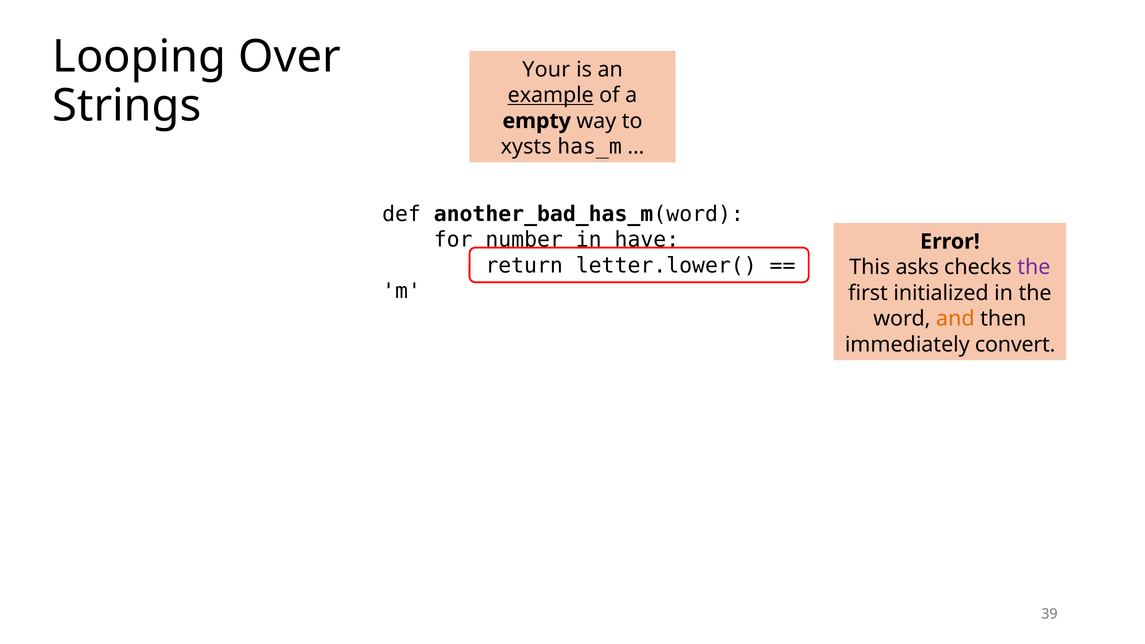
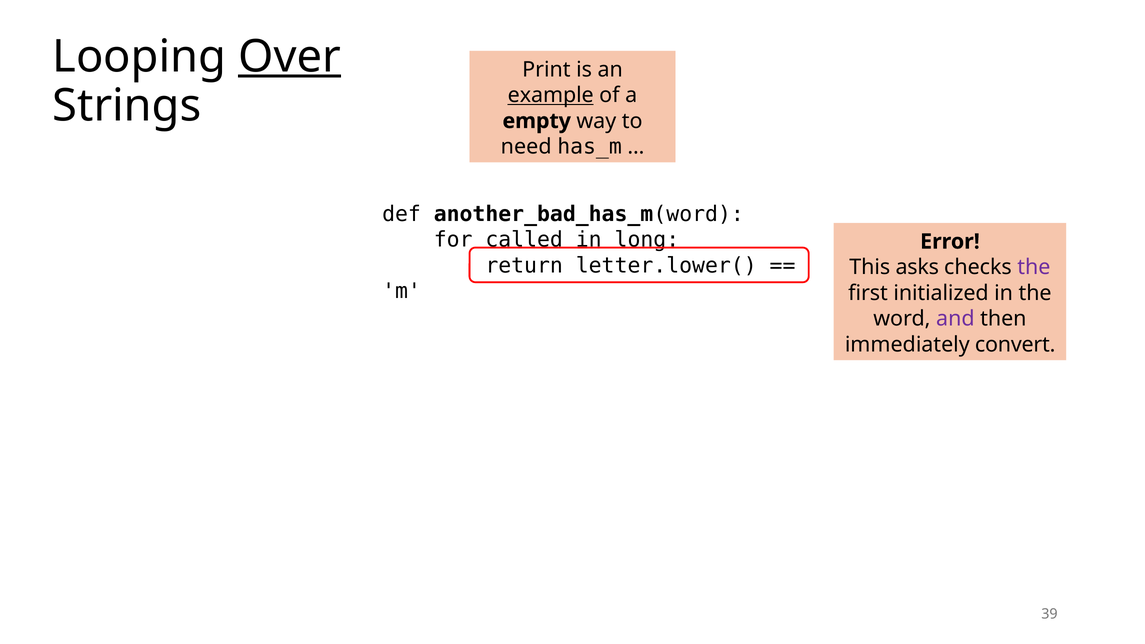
Over underline: none -> present
Your: Your -> Print
xysts: xysts -> need
number: number -> called
have: have -> long
and colour: orange -> purple
